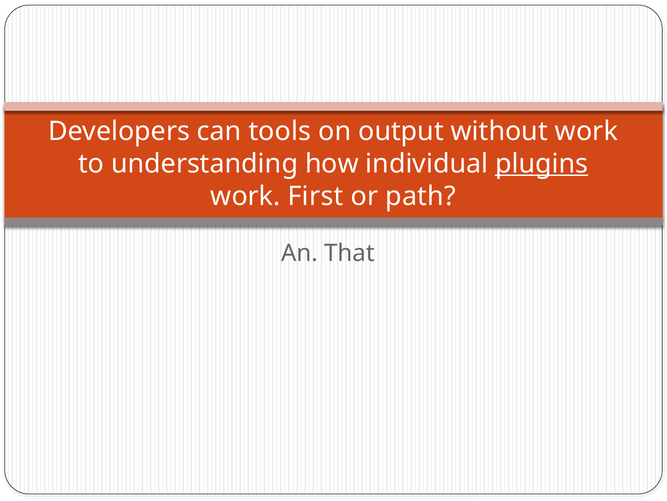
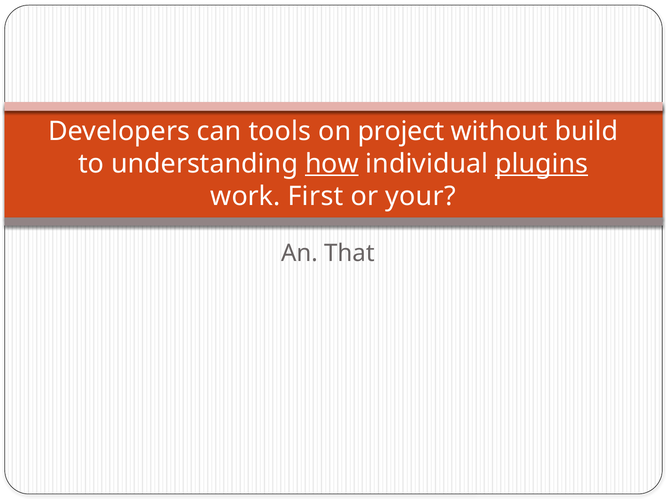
output: output -> project
without work: work -> build
how underline: none -> present
path: path -> your
